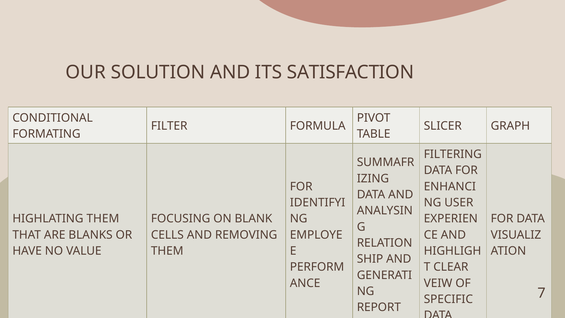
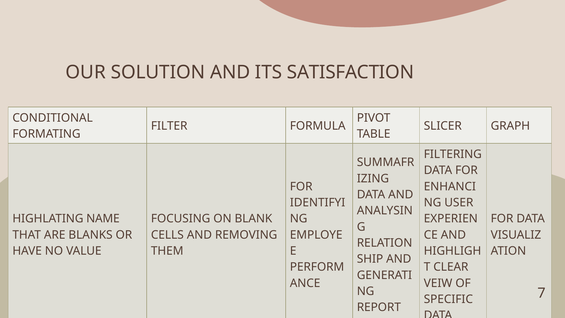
HIGHLATING THEM: THEM -> NAME
